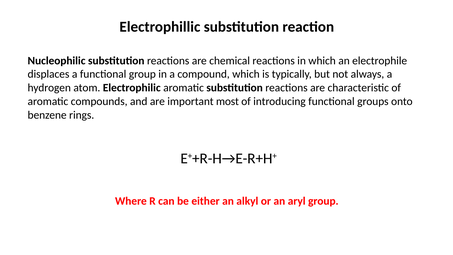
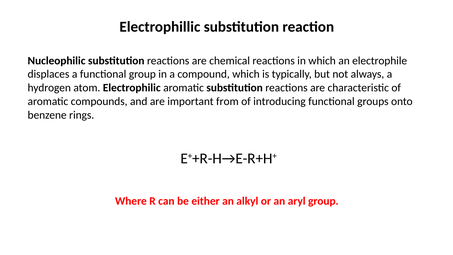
most: most -> from
